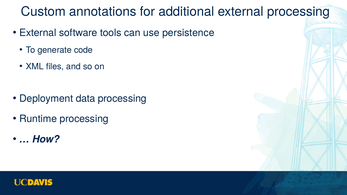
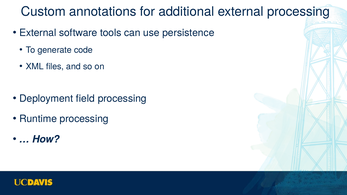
data: data -> field
